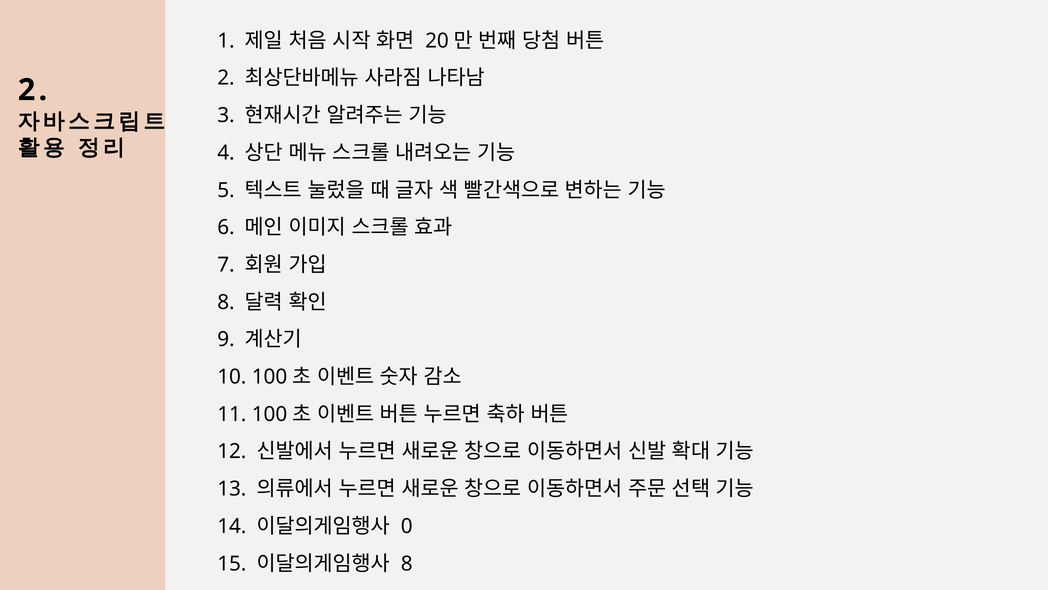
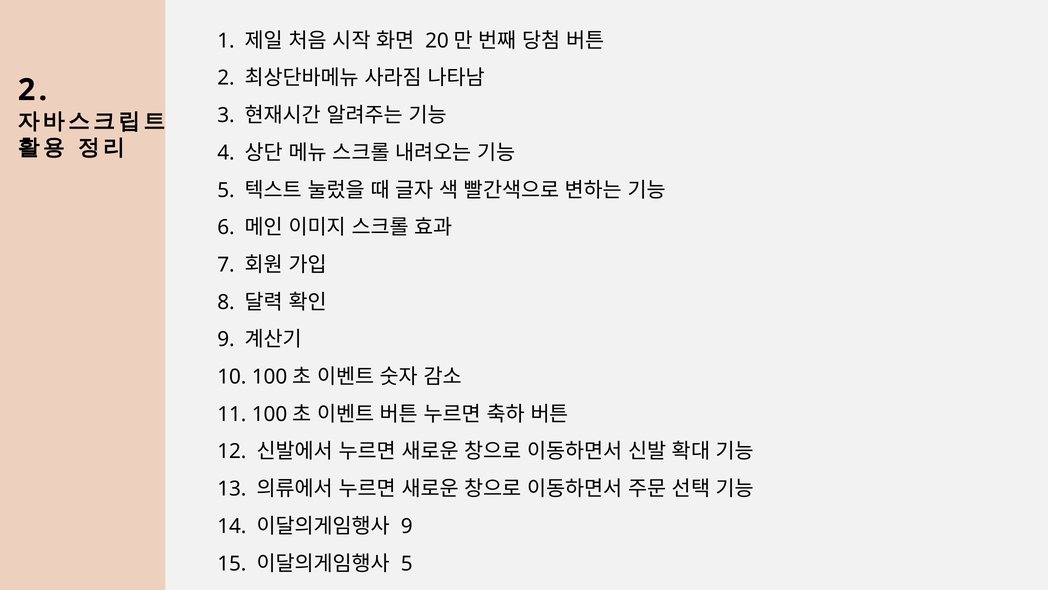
0 at (407, 526): 0 -> 9
8 at (407, 563): 8 -> 5
